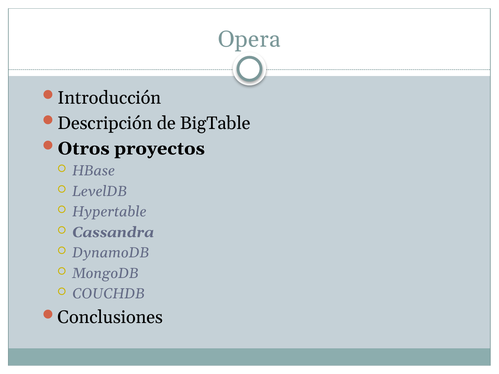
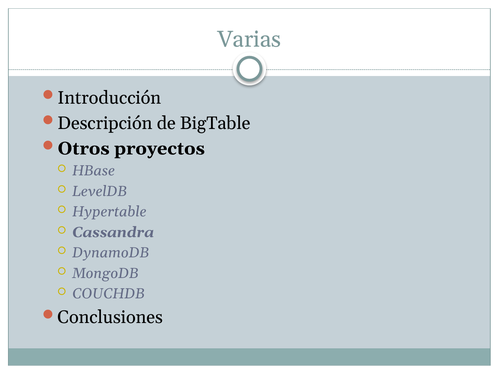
Opera: Opera -> Varias
